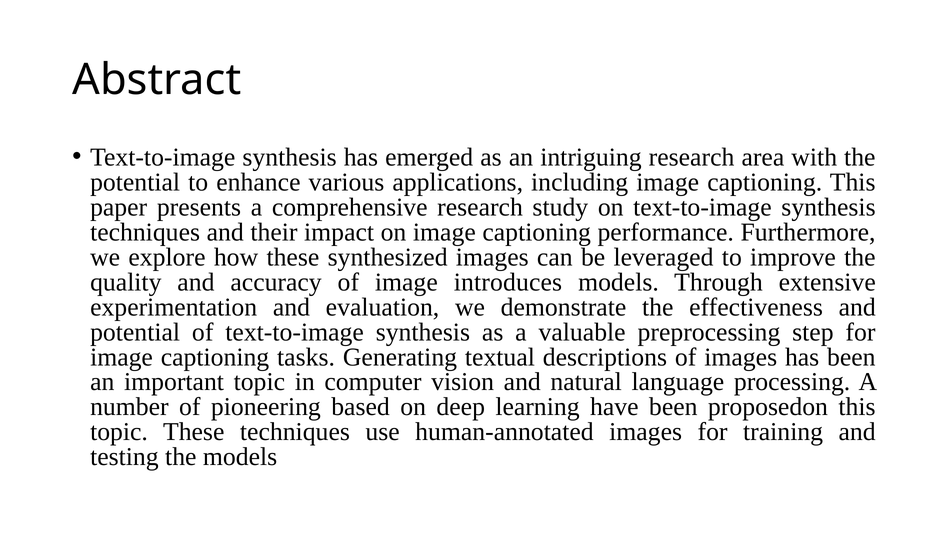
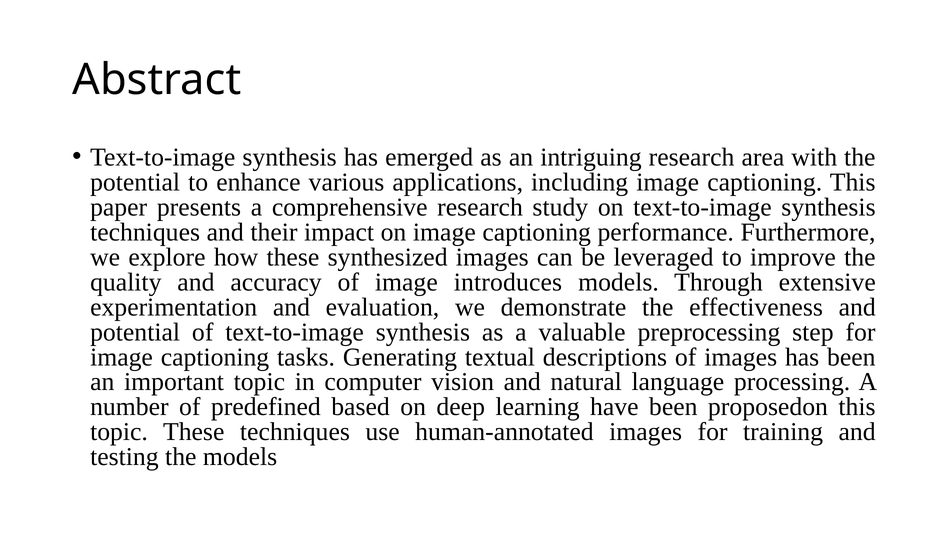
pioneering: pioneering -> predefined
